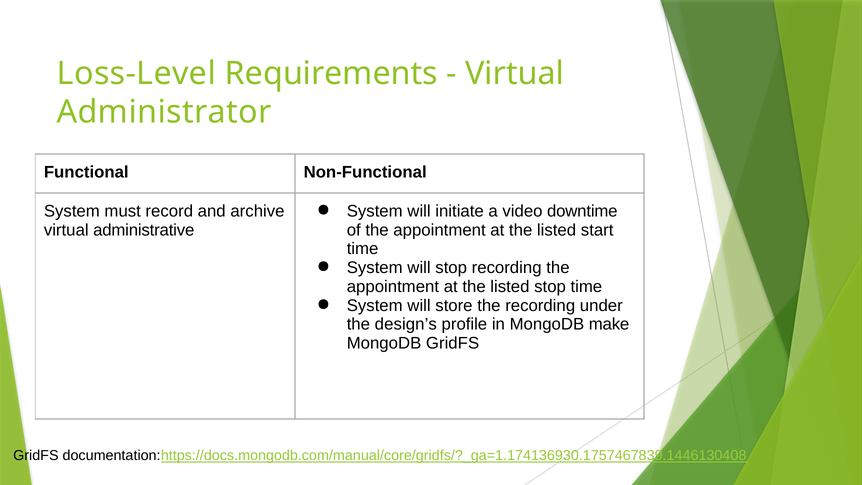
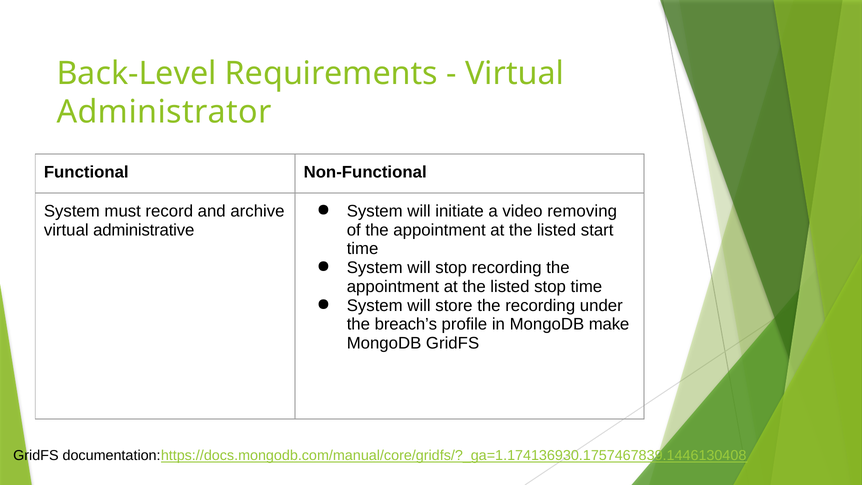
Loss-Level: Loss-Level -> Back-Level
downtime: downtime -> removing
design’s: design’s -> breach’s
